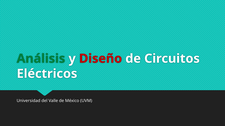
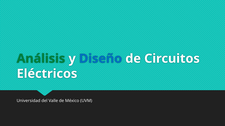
Diseño colour: red -> blue
